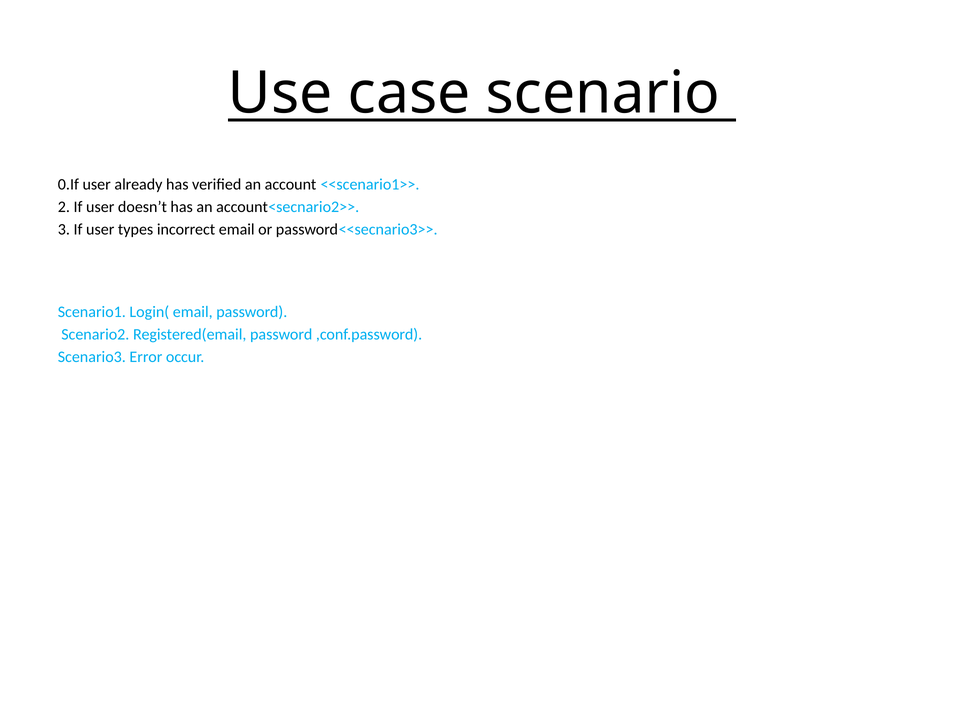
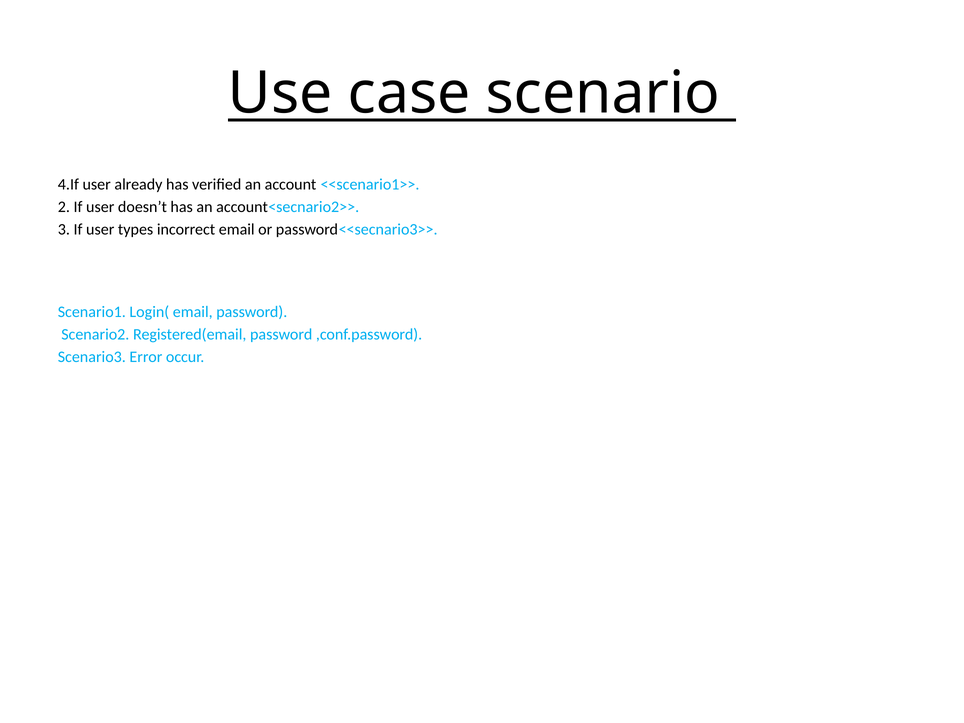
0.If: 0.If -> 4.If
